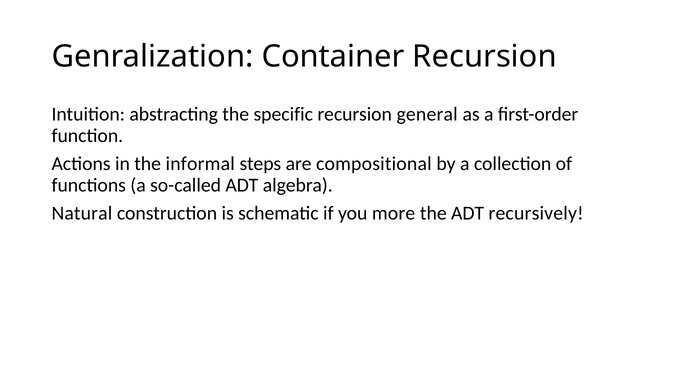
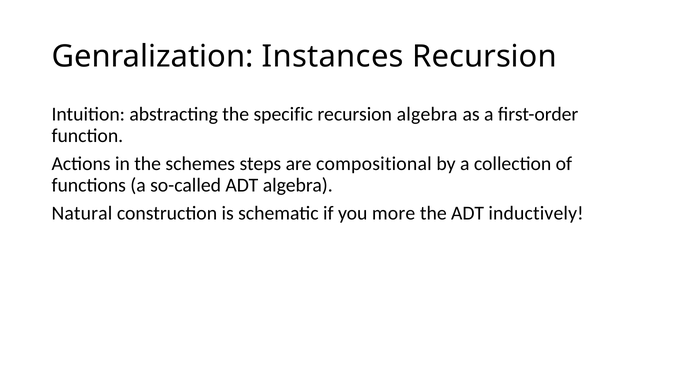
Container: Container -> Instances
recursion general: general -> algebra
informal: informal -> schemes
recursively: recursively -> inductively
